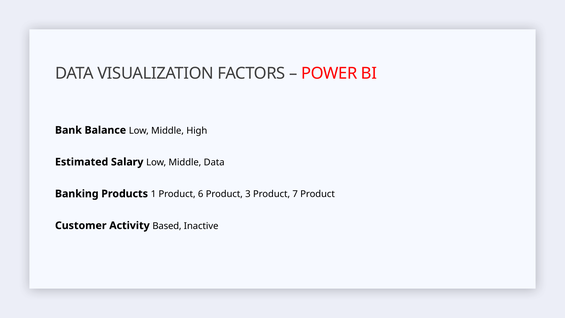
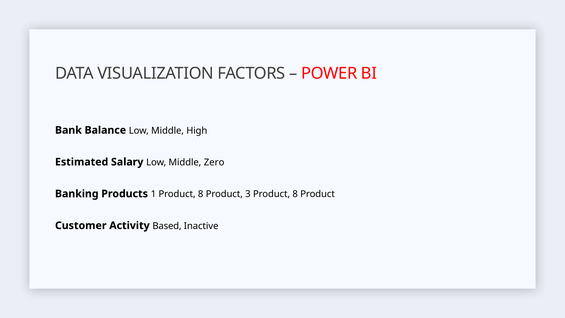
Middle Data: Data -> Zero
1 Product 6: 6 -> 8
3 Product 7: 7 -> 8
